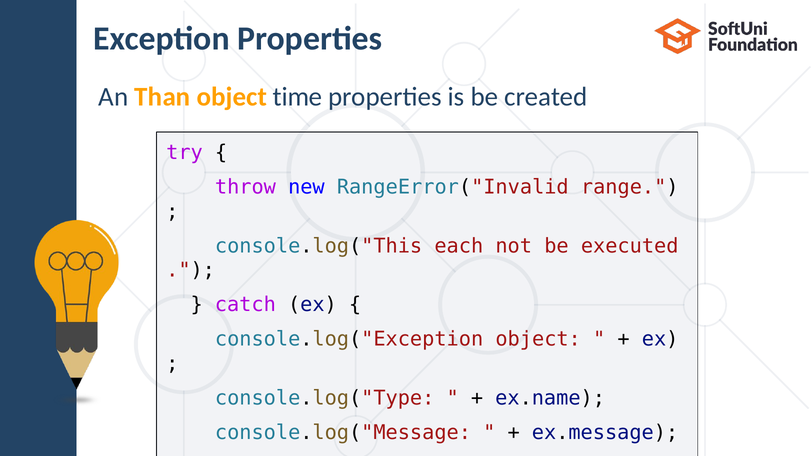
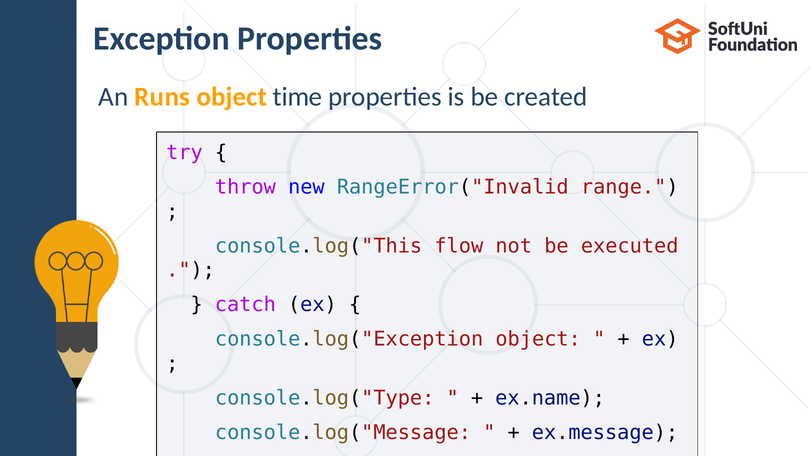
Than: Than -> Runs
each: each -> flow
